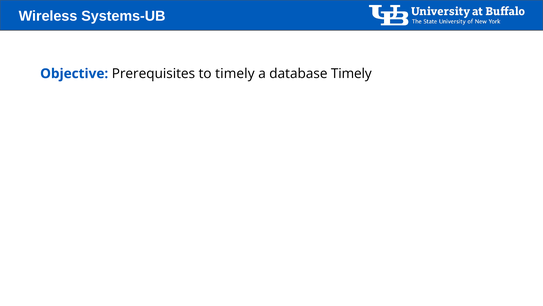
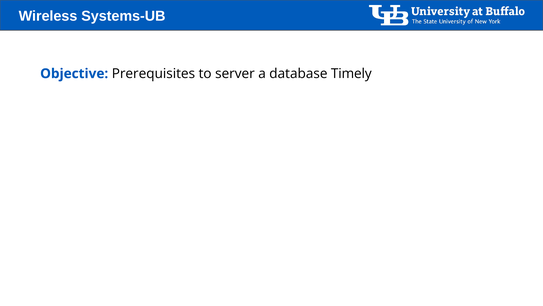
to timely: timely -> server
